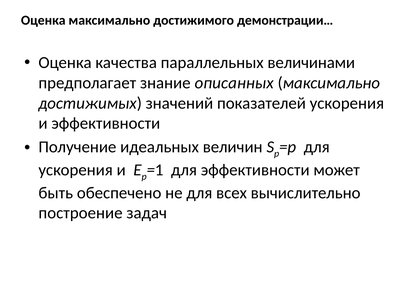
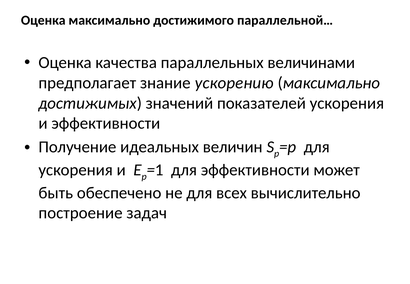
демонстрации…: демонстрации… -> параллельной…
описанных: описанных -> ускорению
